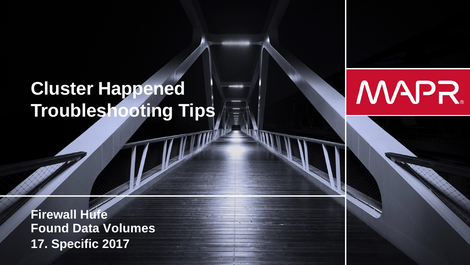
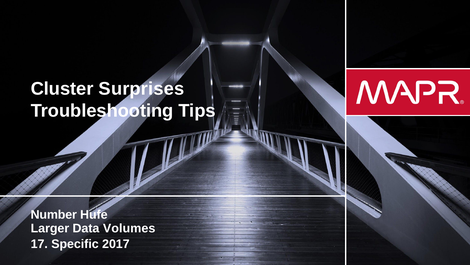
Happened: Happened -> Surprises
Firewall: Firewall -> Number
Found: Found -> Larger
